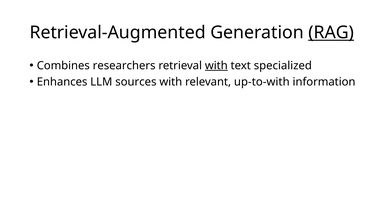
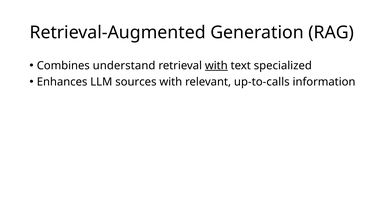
RAG underline: present -> none
researchers: researchers -> understand
up-to-with: up-to-with -> up-to-calls
